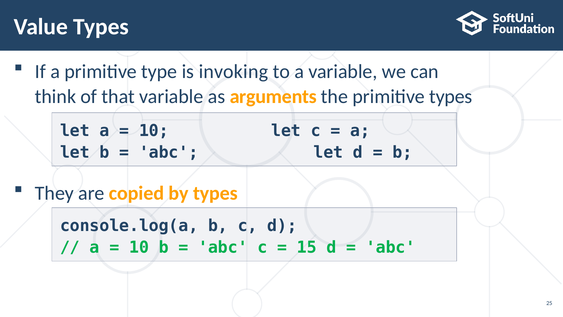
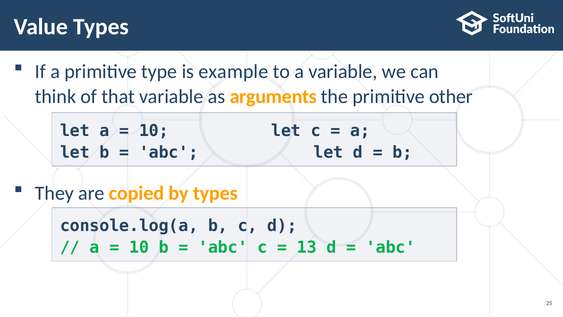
invoking: invoking -> example
primitive types: types -> other
15: 15 -> 13
